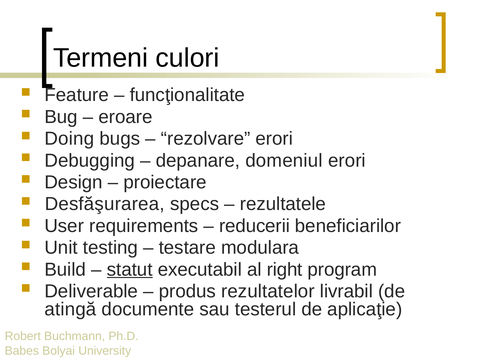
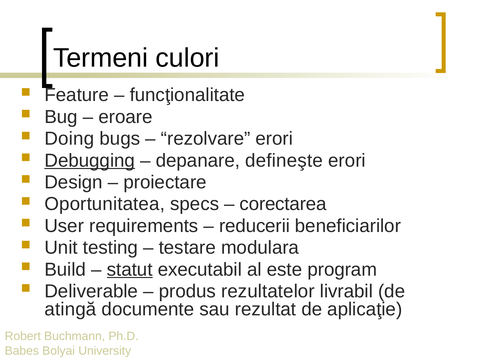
Debugging underline: none -> present
domeniul: domeniul -> defineşte
Desfăşurarea: Desfăşurarea -> Oportunitatea
rezultatele: rezultatele -> corectarea
right: right -> este
testerul: testerul -> rezultat
